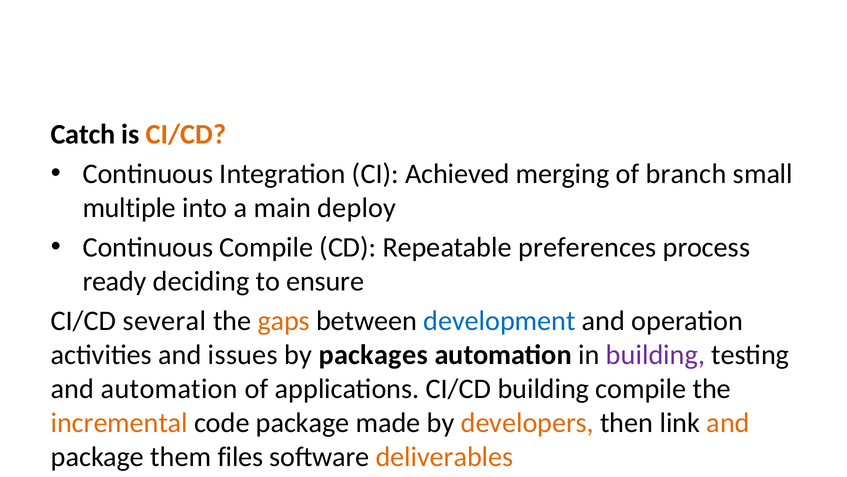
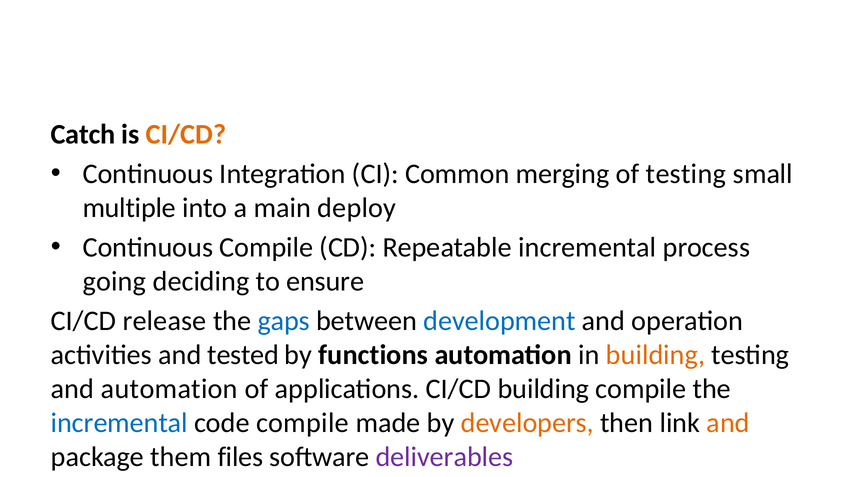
Achieved: Achieved -> Common
of branch: branch -> testing
Repeatable preferences: preferences -> incremental
ready: ready -> going
several: several -> release
gaps colour: orange -> blue
issues: issues -> tested
packages: packages -> functions
building at (655, 355) colour: purple -> orange
incremental at (119, 422) colour: orange -> blue
code package: package -> compile
deliverables colour: orange -> purple
